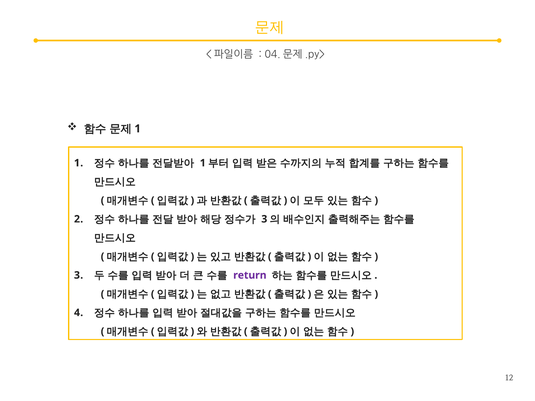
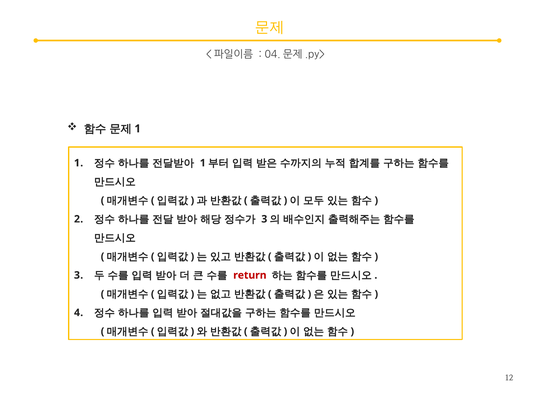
return colour: purple -> red
